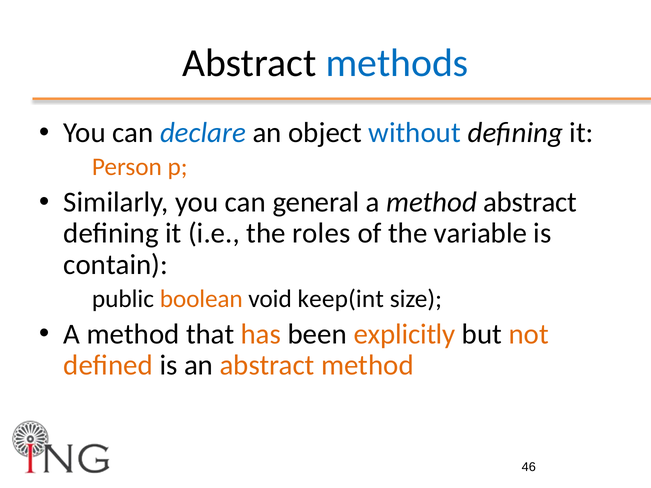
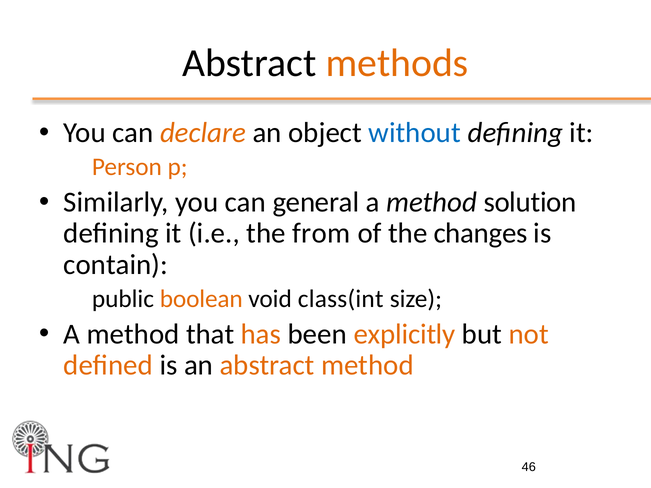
methods colour: blue -> orange
declare colour: blue -> orange
method abstract: abstract -> solution
roles: roles -> from
variable: variable -> changes
keep(int: keep(int -> class(int
